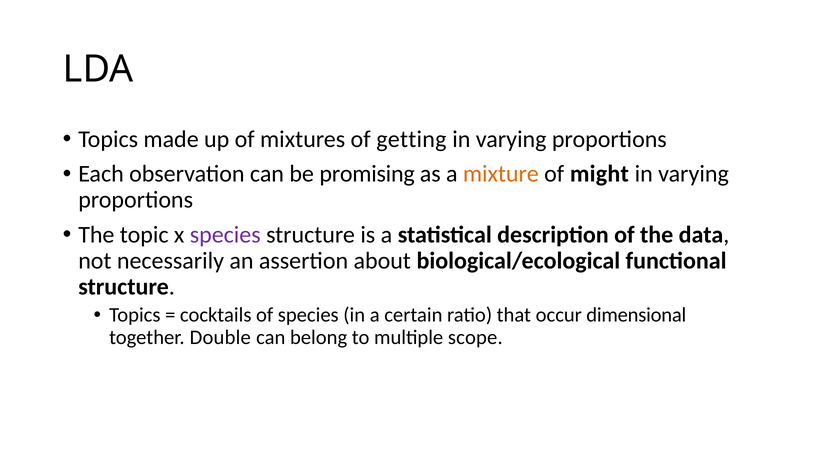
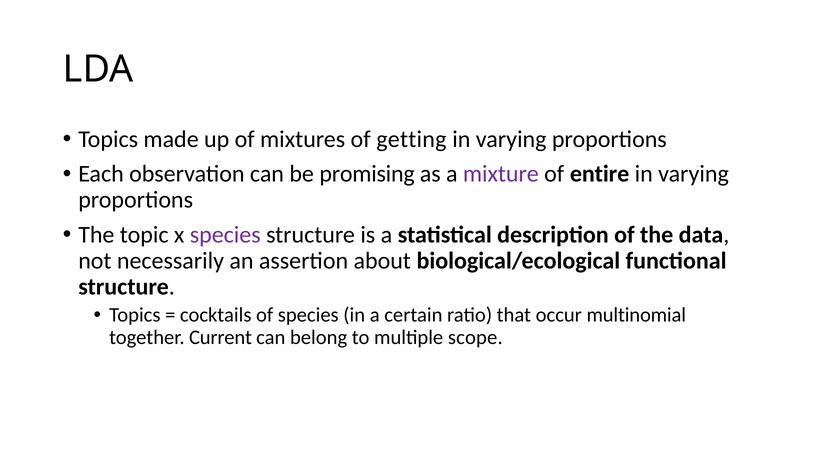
mixture colour: orange -> purple
might: might -> entire
dimensional: dimensional -> multinomial
Double: Double -> Current
